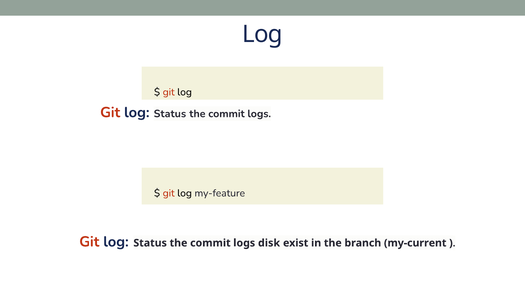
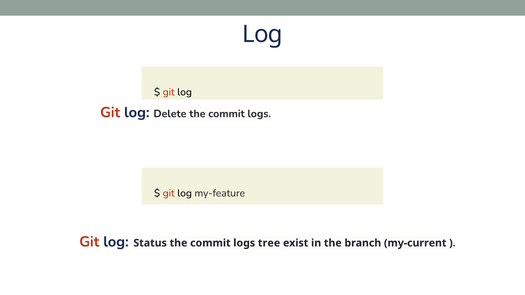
Status at (170, 114): Status -> Delete
disk: disk -> tree
